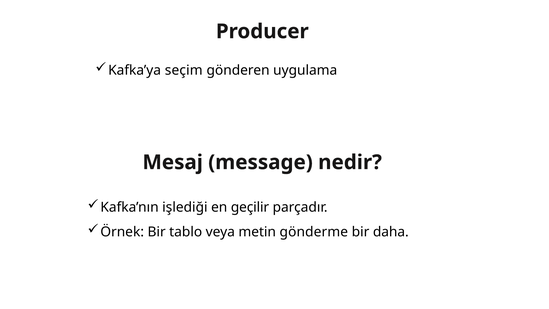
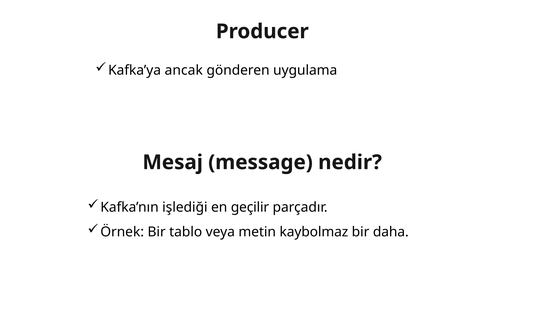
seçim: seçim -> ancak
gönderme: gönderme -> kaybolmaz
